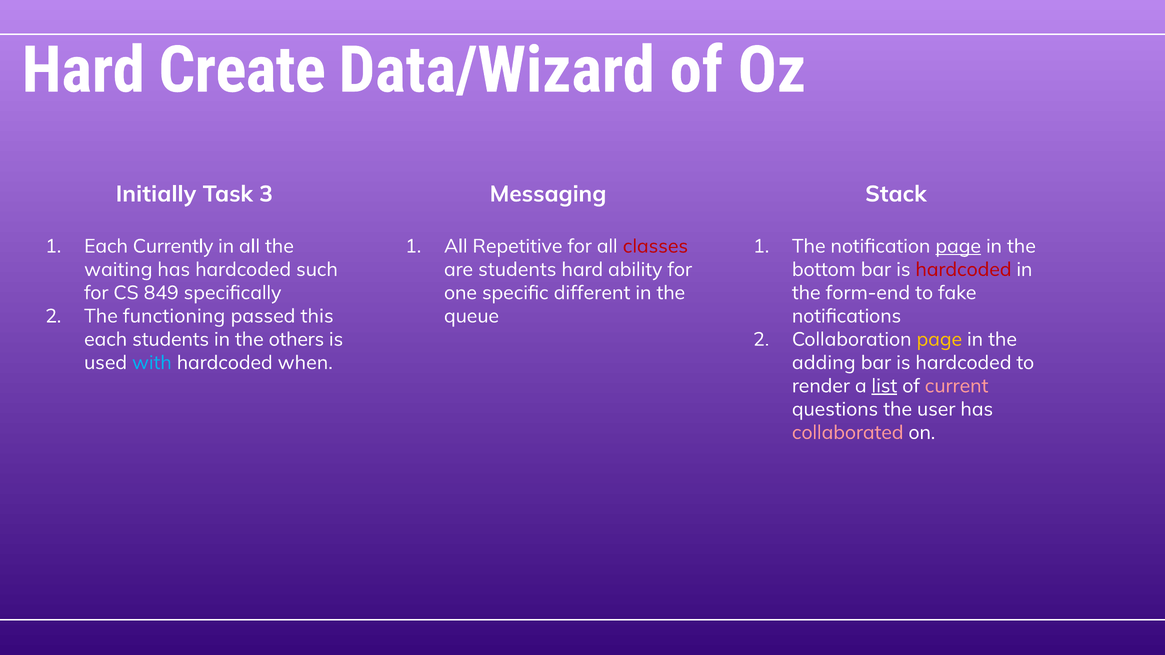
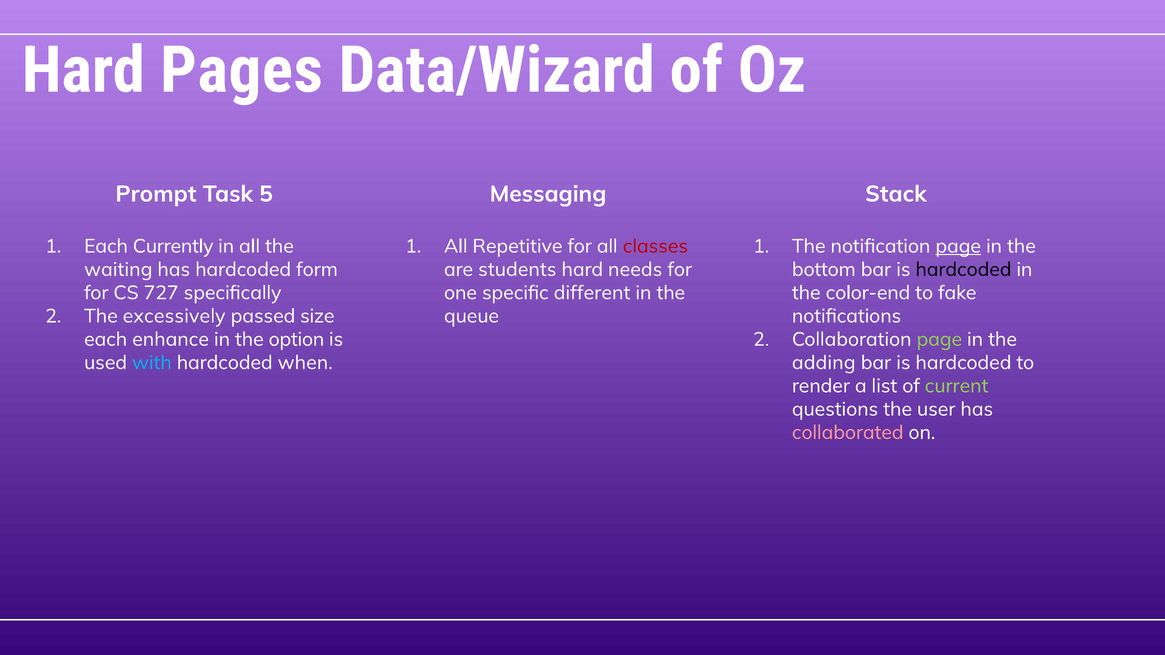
Create: Create -> Pages
Initially: Initially -> Prompt
3: 3 -> 5
such: such -> form
ability: ability -> needs
hardcoded at (963, 270) colour: red -> black
849: 849 -> 727
form-end: form-end -> color-end
functioning: functioning -> excessively
this: this -> size
each students: students -> enhance
others: others -> option
page at (939, 340) colour: yellow -> light green
list underline: present -> none
current colour: pink -> light green
